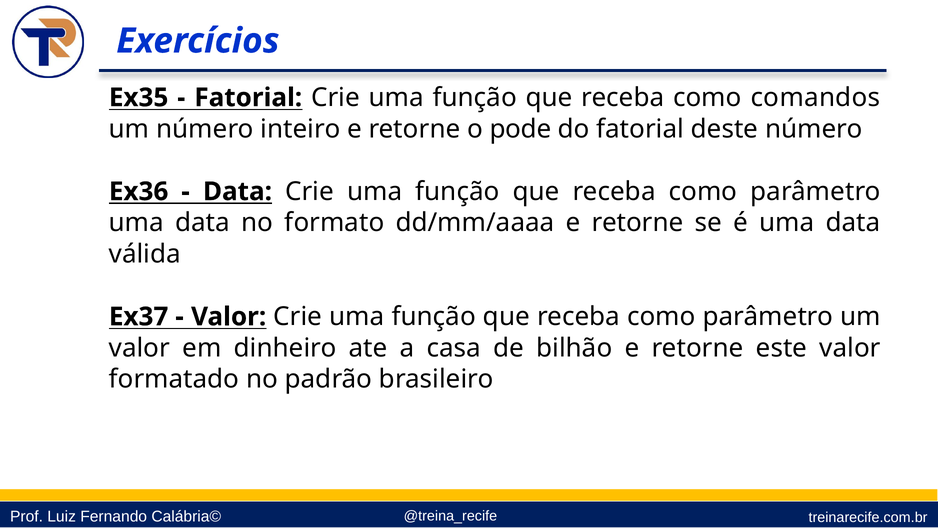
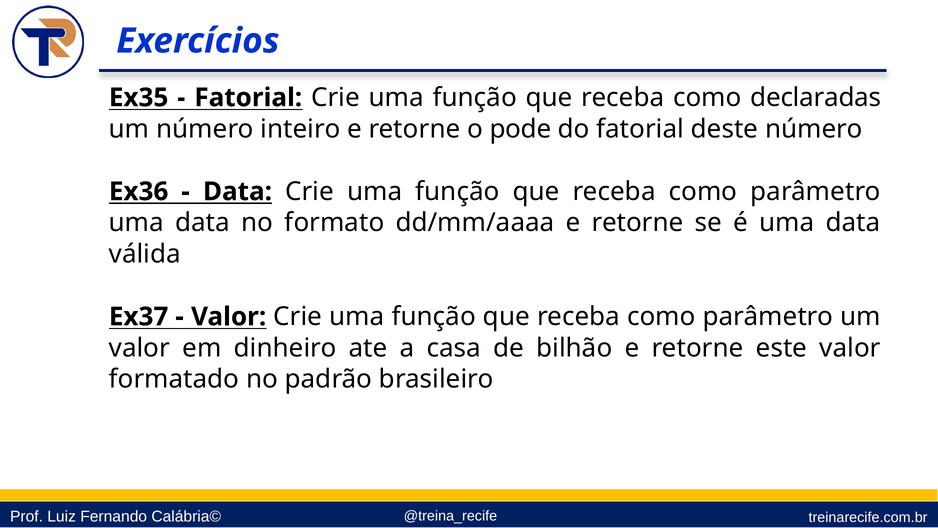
comandos: comandos -> declaradas
